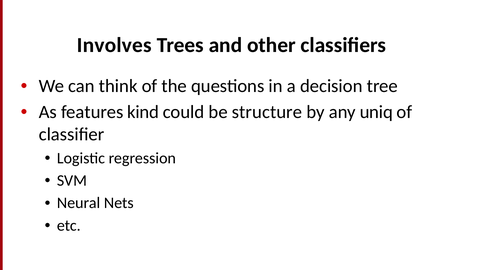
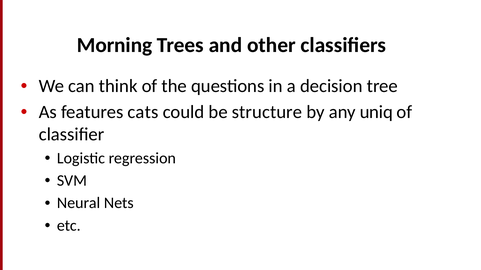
Involves: Involves -> Morning
kind: kind -> cats
